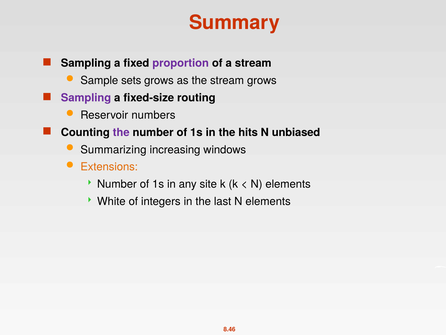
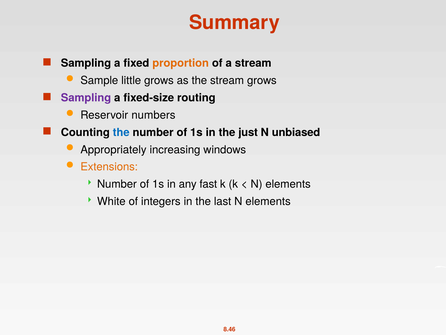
proportion colour: purple -> orange
sets: sets -> little
the at (121, 132) colour: purple -> blue
hits: hits -> just
Summarizing: Summarizing -> Appropriately
site: site -> fast
